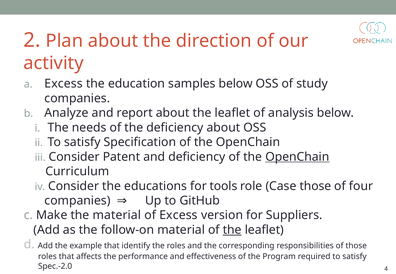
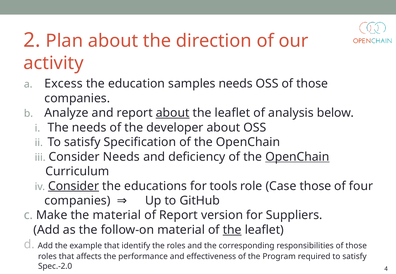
samples below: below -> needs
OSS of study: study -> those
about at (173, 113) underline: none -> present
the deficiency: deficiency -> developer
Consider Patent: Patent -> Needs
Consider at (74, 186) underline: none -> present
of Excess: Excess -> Report
